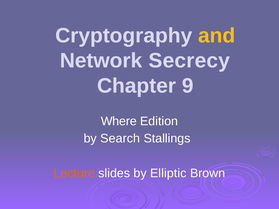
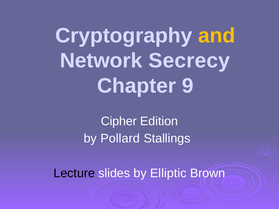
Where: Where -> Cipher
Search: Search -> Pollard
Lecture colour: orange -> black
